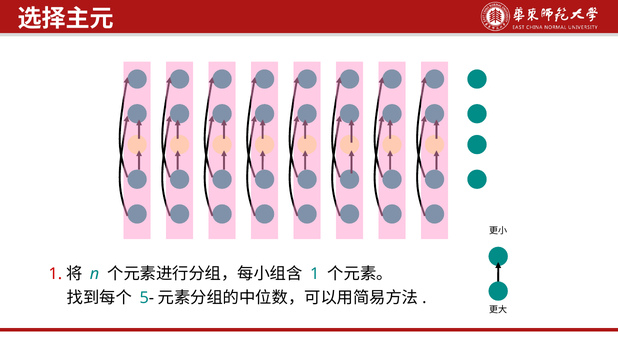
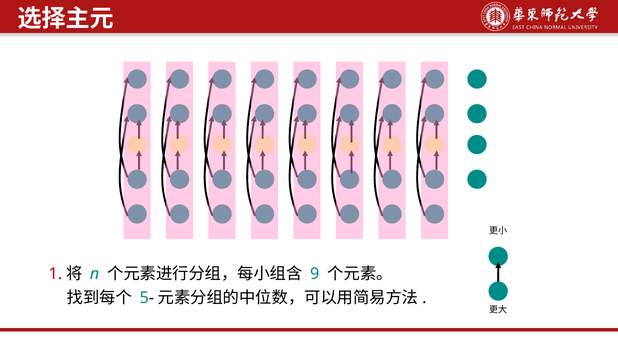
1 at (315, 275): 1 -> 9
